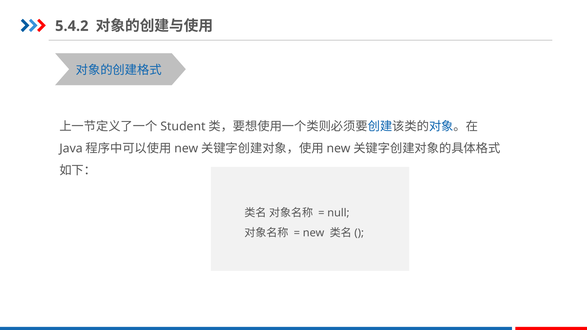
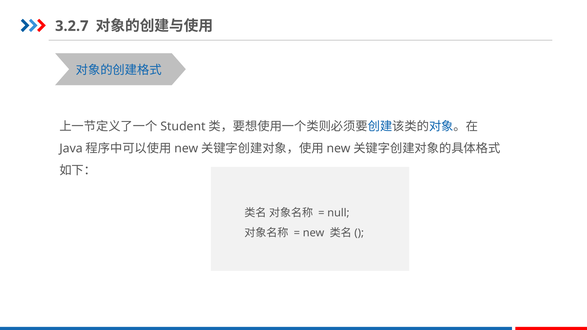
5.4.2: 5.4.2 -> 3.2.7
